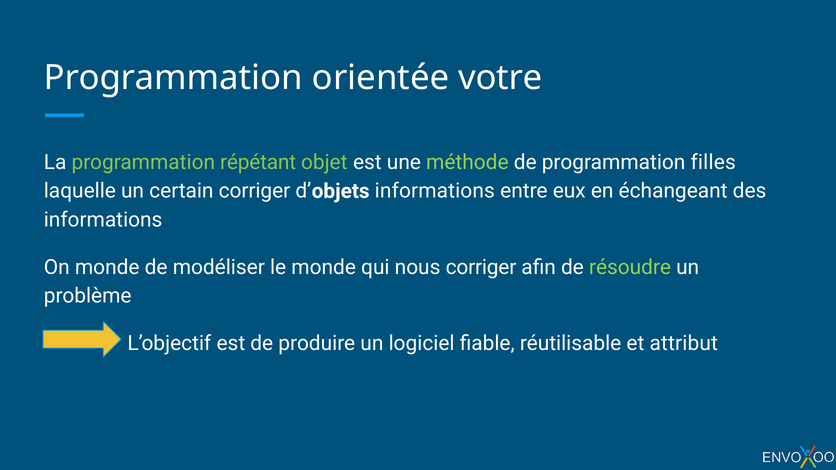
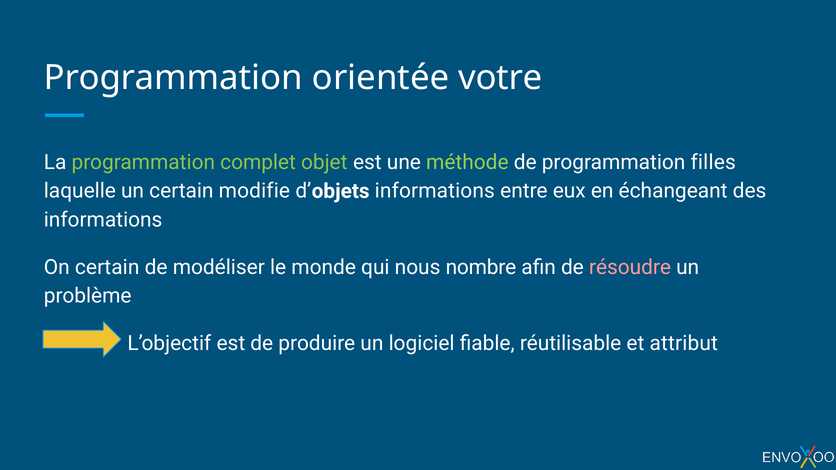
répétant: répétant -> complet
certain corriger: corriger -> modifie
On monde: monde -> certain
nous corriger: corriger -> nombre
résoudre colour: light green -> pink
